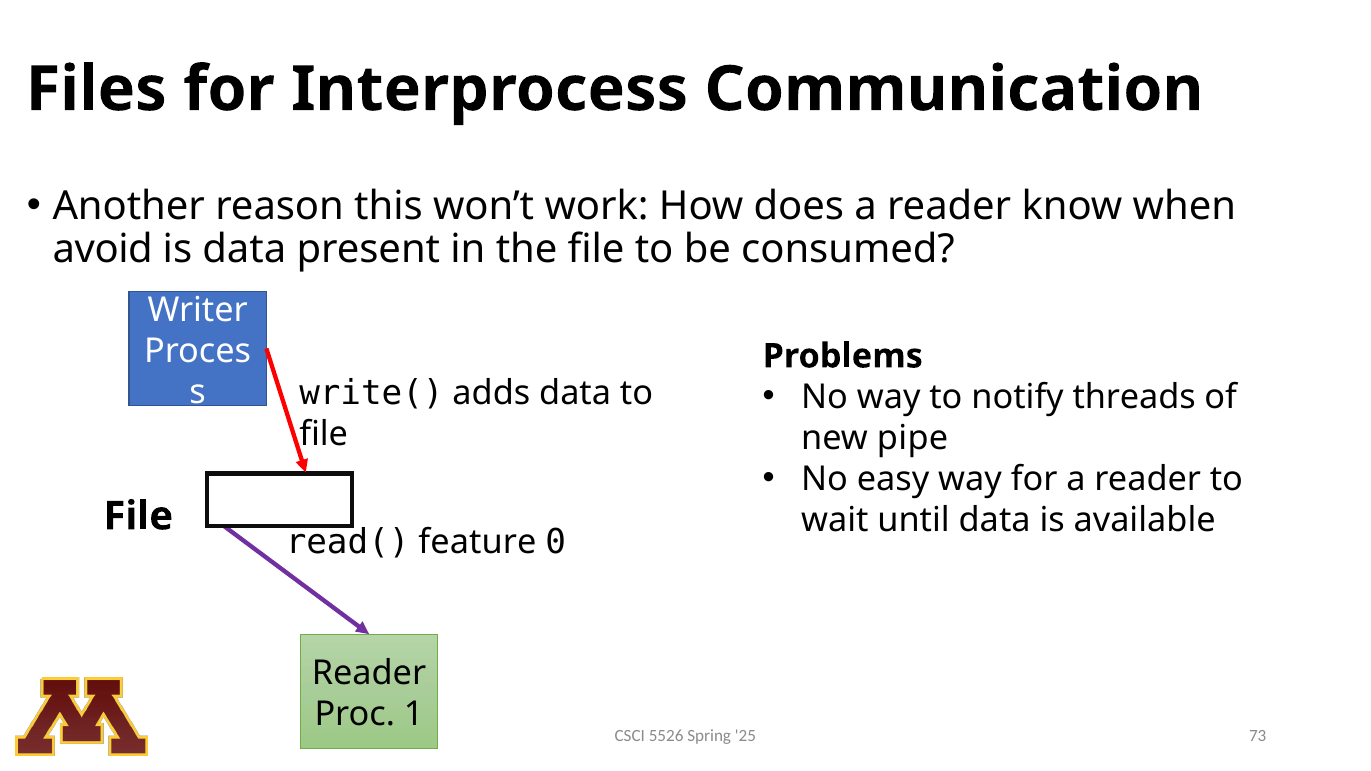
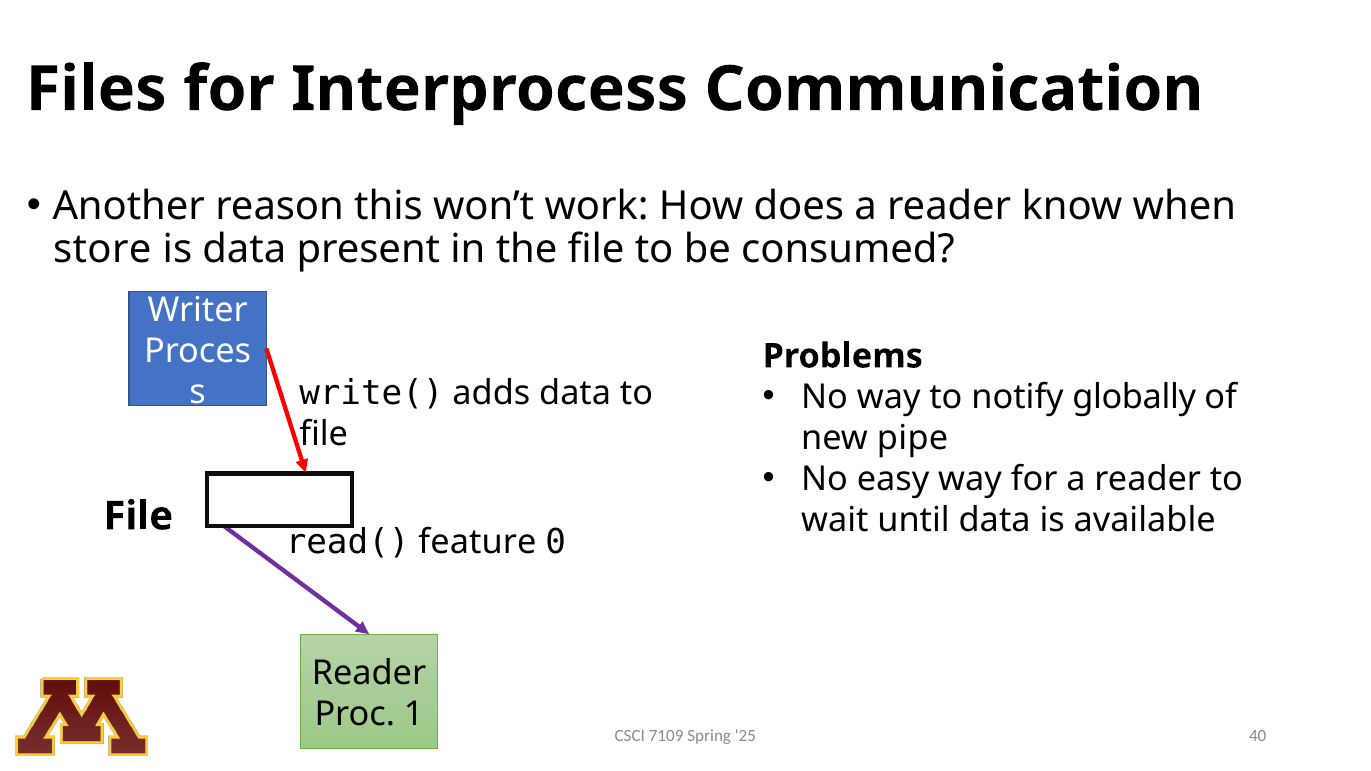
avoid: avoid -> store
threads: threads -> globally
5526: 5526 -> 7109
73: 73 -> 40
